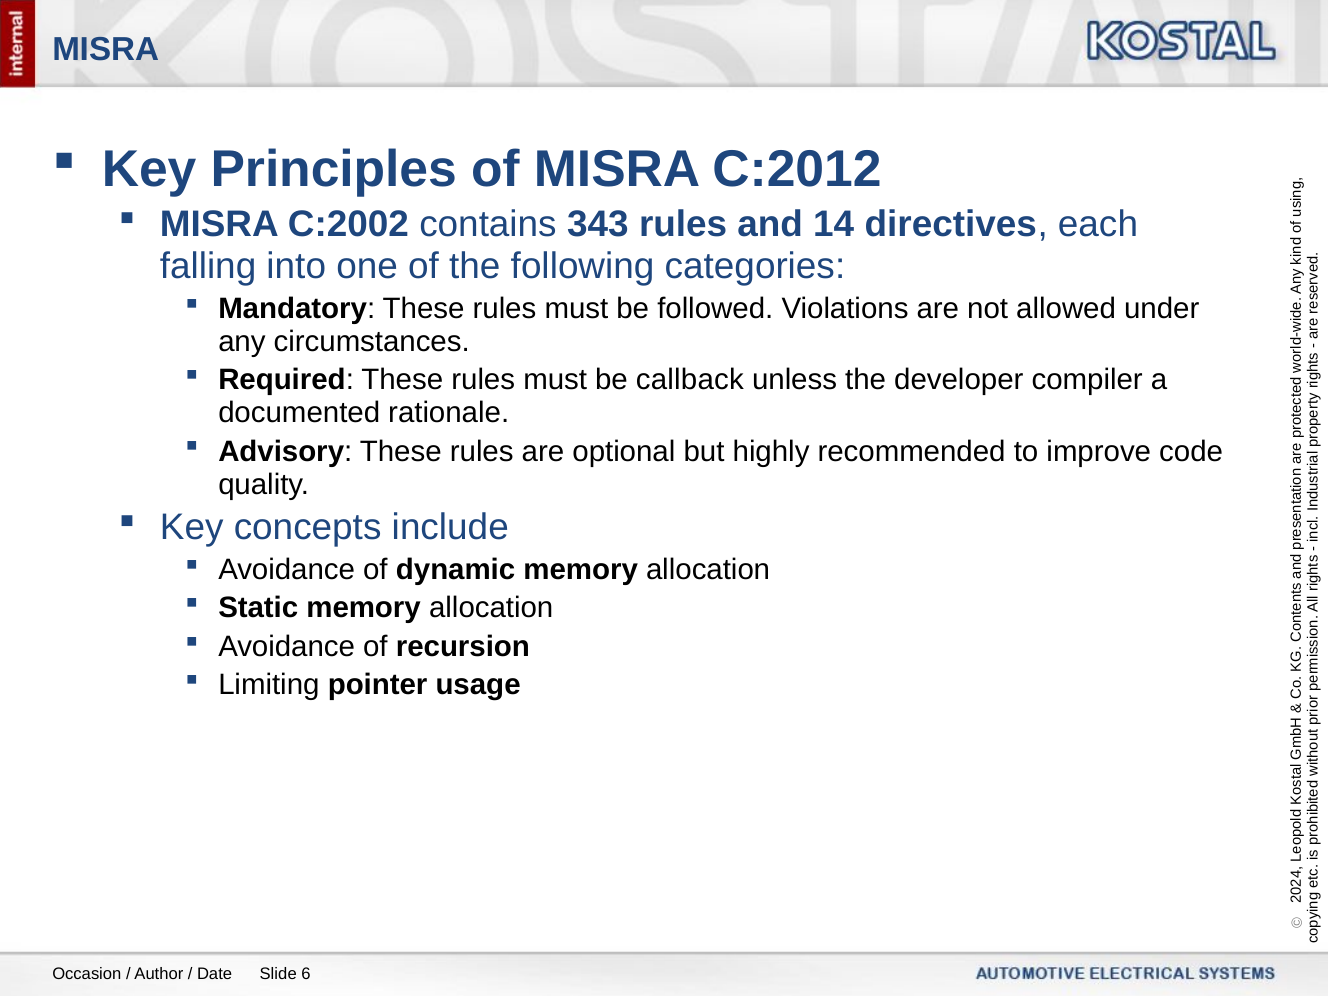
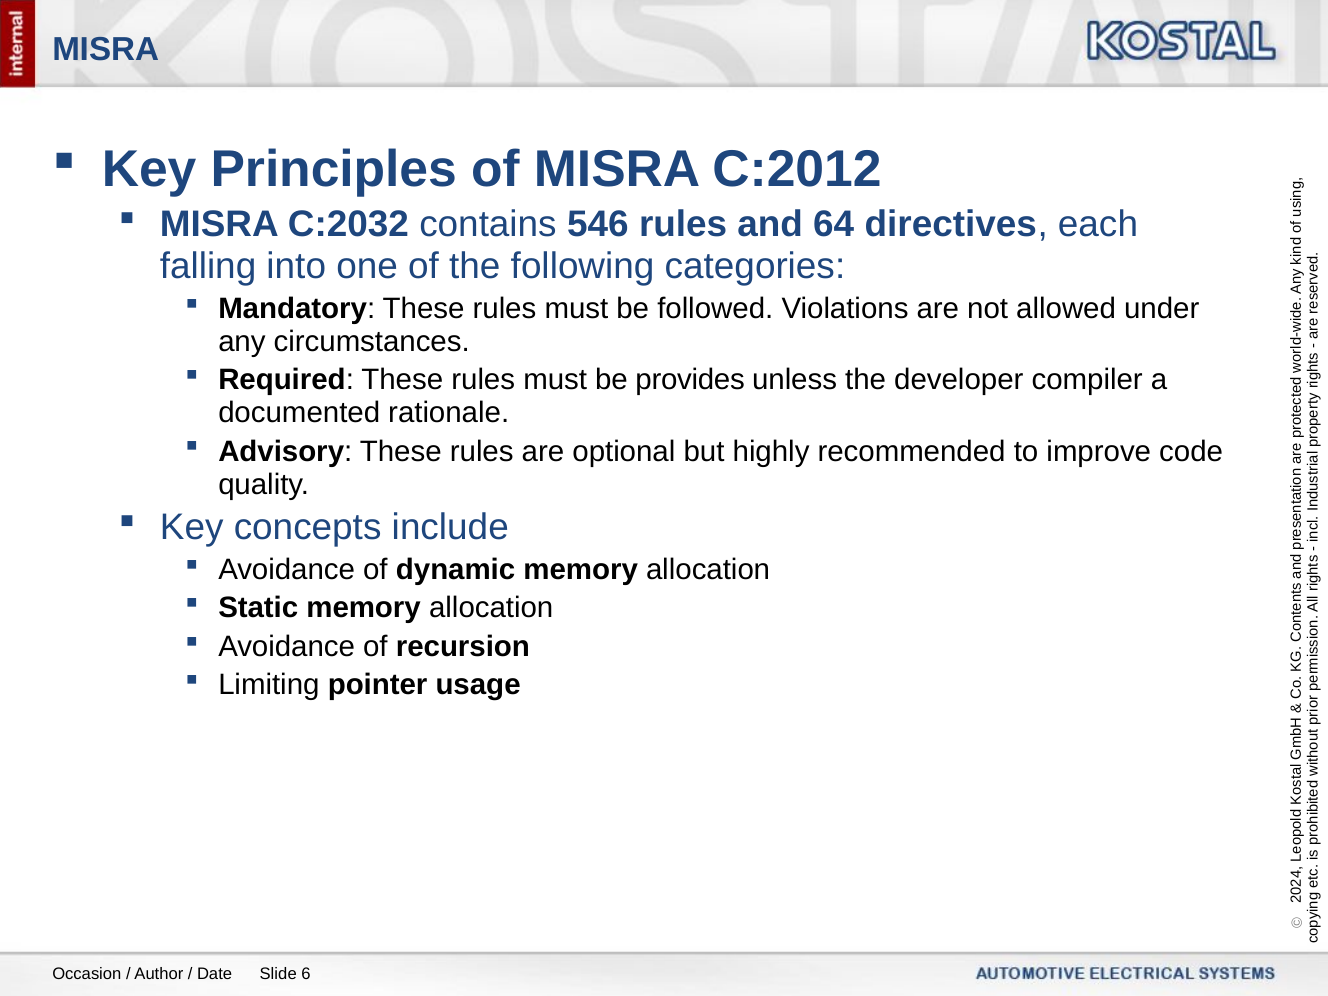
C:2002: C:2002 -> C:2032
343: 343 -> 546
14: 14 -> 64
callback: callback -> provides
